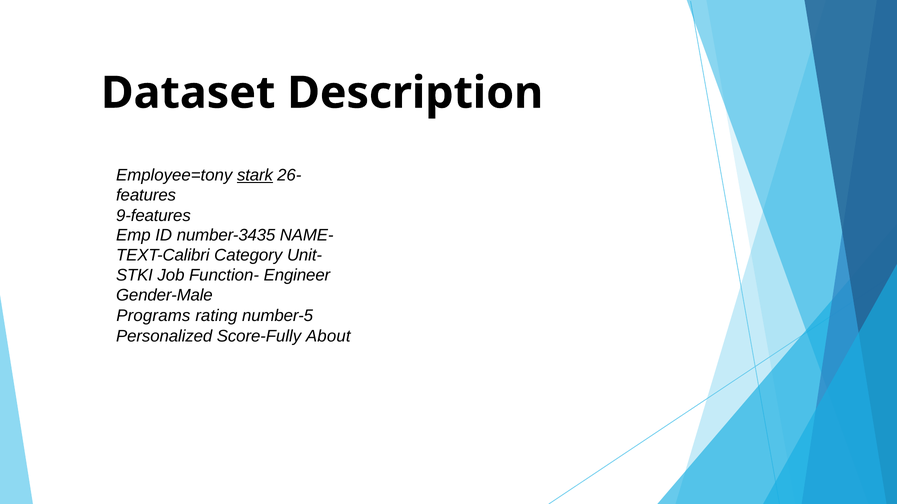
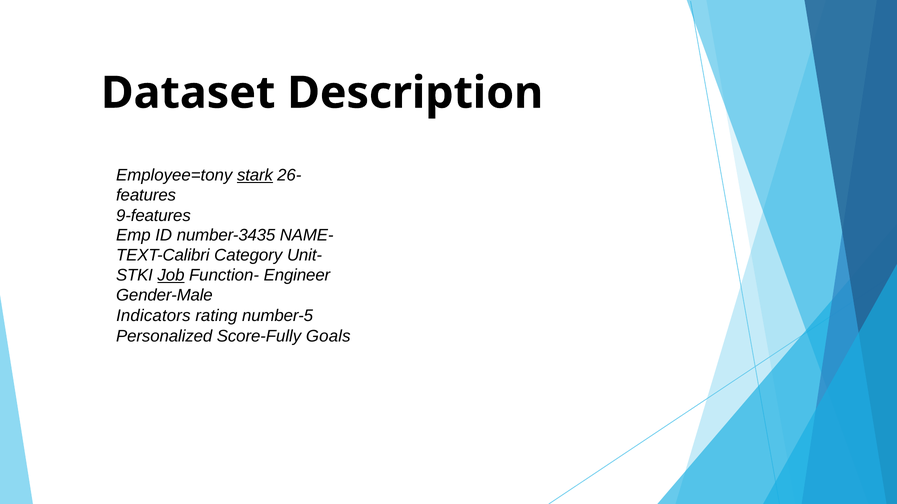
Job underline: none -> present
Programs: Programs -> Indicators
About: About -> Goals
